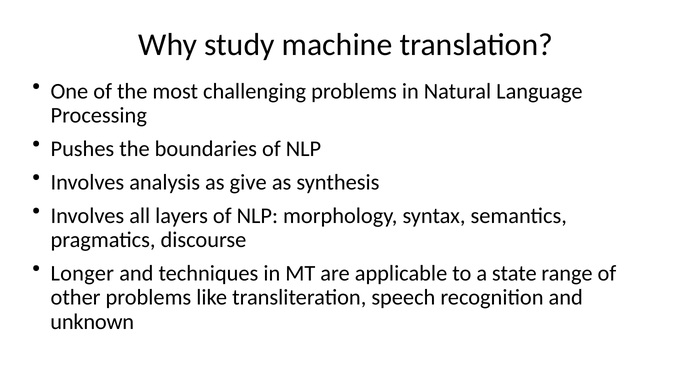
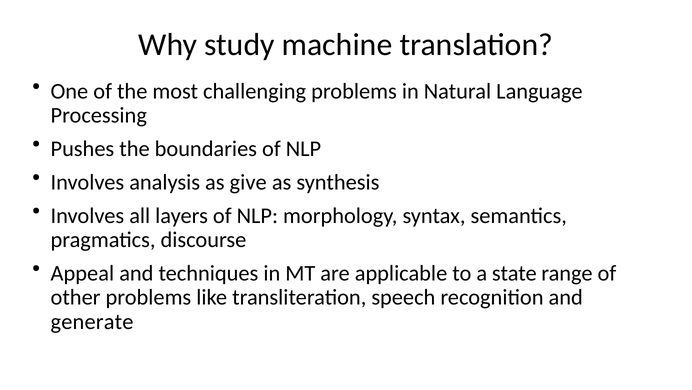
Longer: Longer -> Appeal
unknown: unknown -> generate
